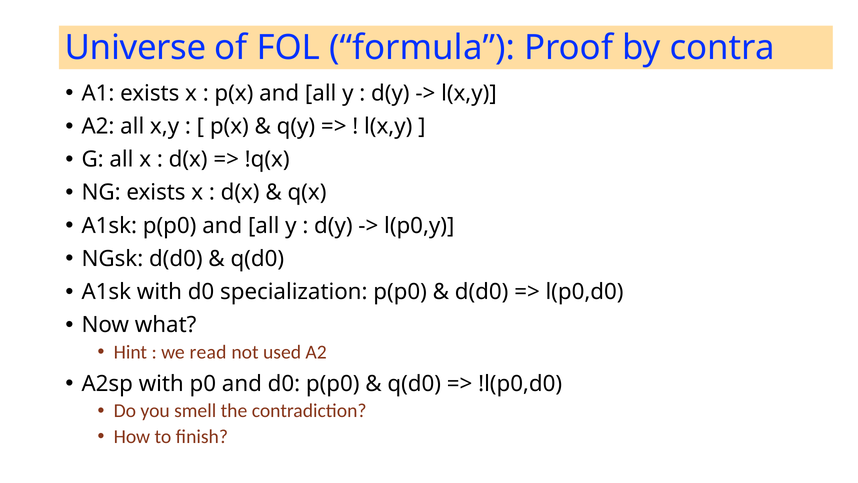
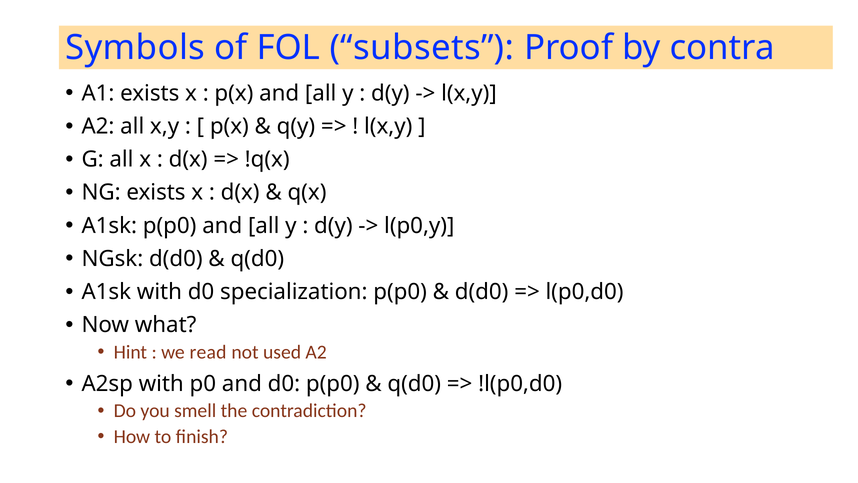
Universe: Universe -> Symbols
formula: formula -> subsets
